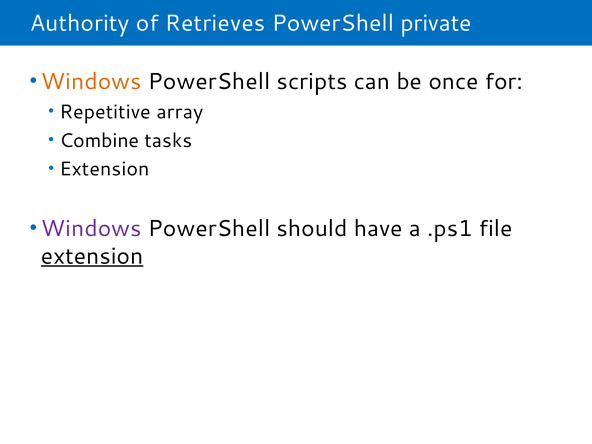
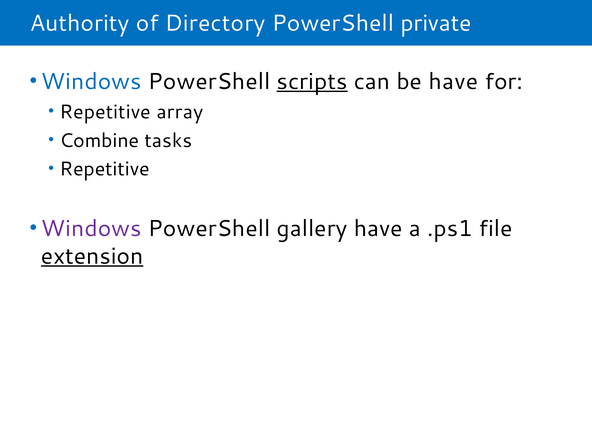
Retrieves: Retrieves -> Directory
Windows at (91, 82) colour: orange -> blue
scripts underline: none -> present
be once: once -> have
Extension at (104, 169): Extension -> Repetitive
should: should -> gallery
